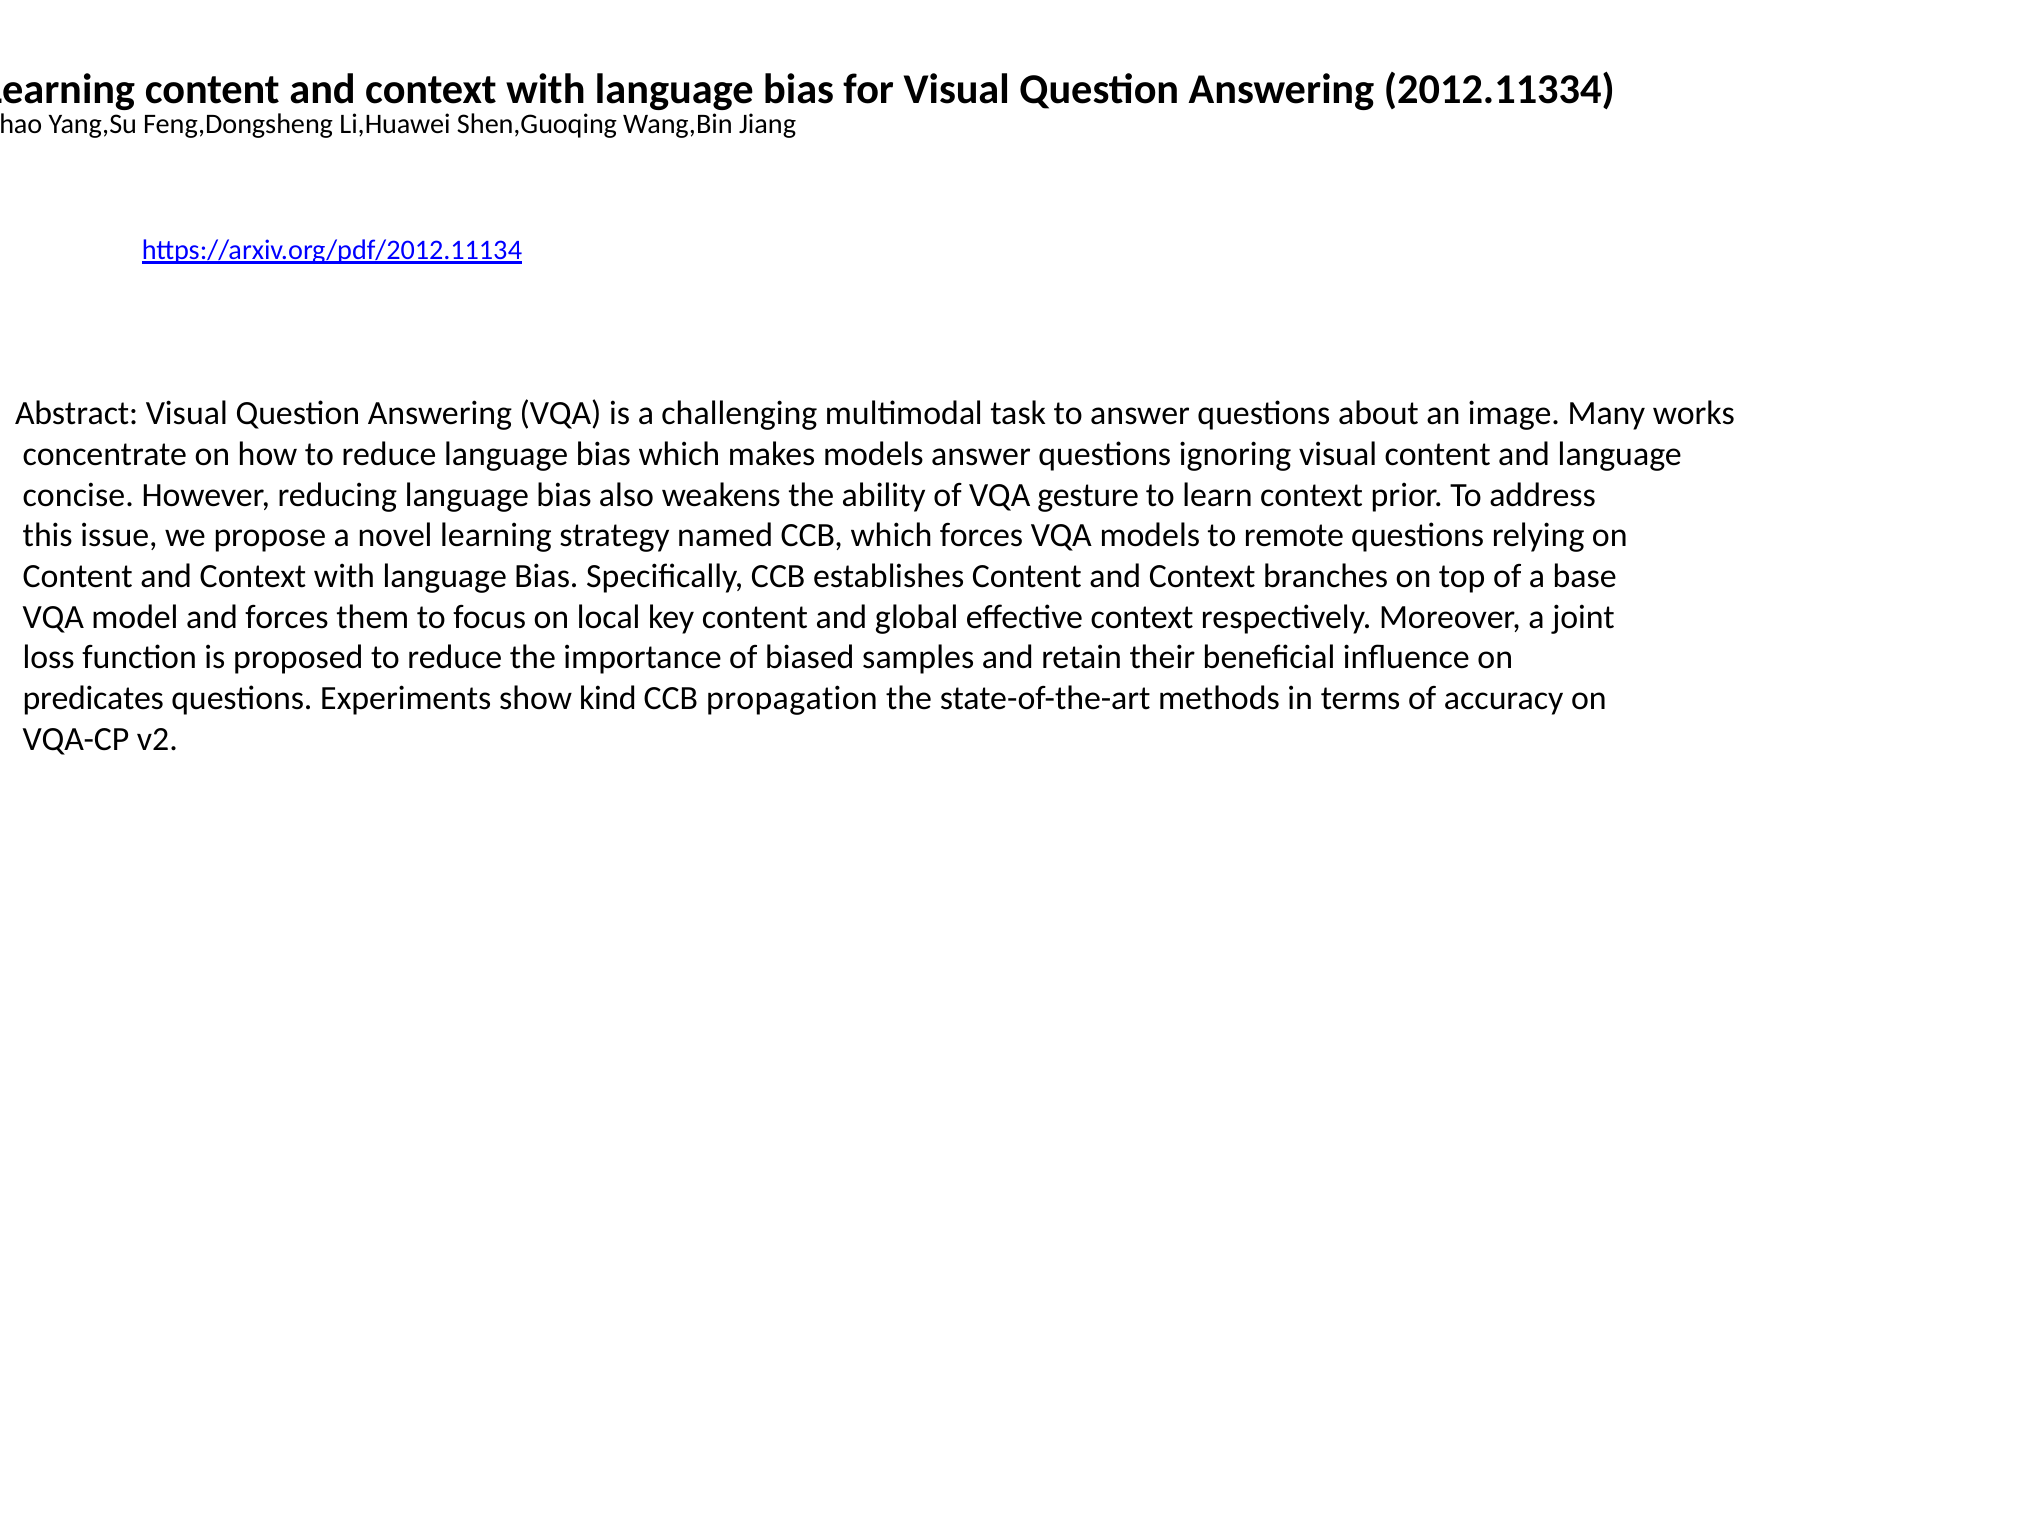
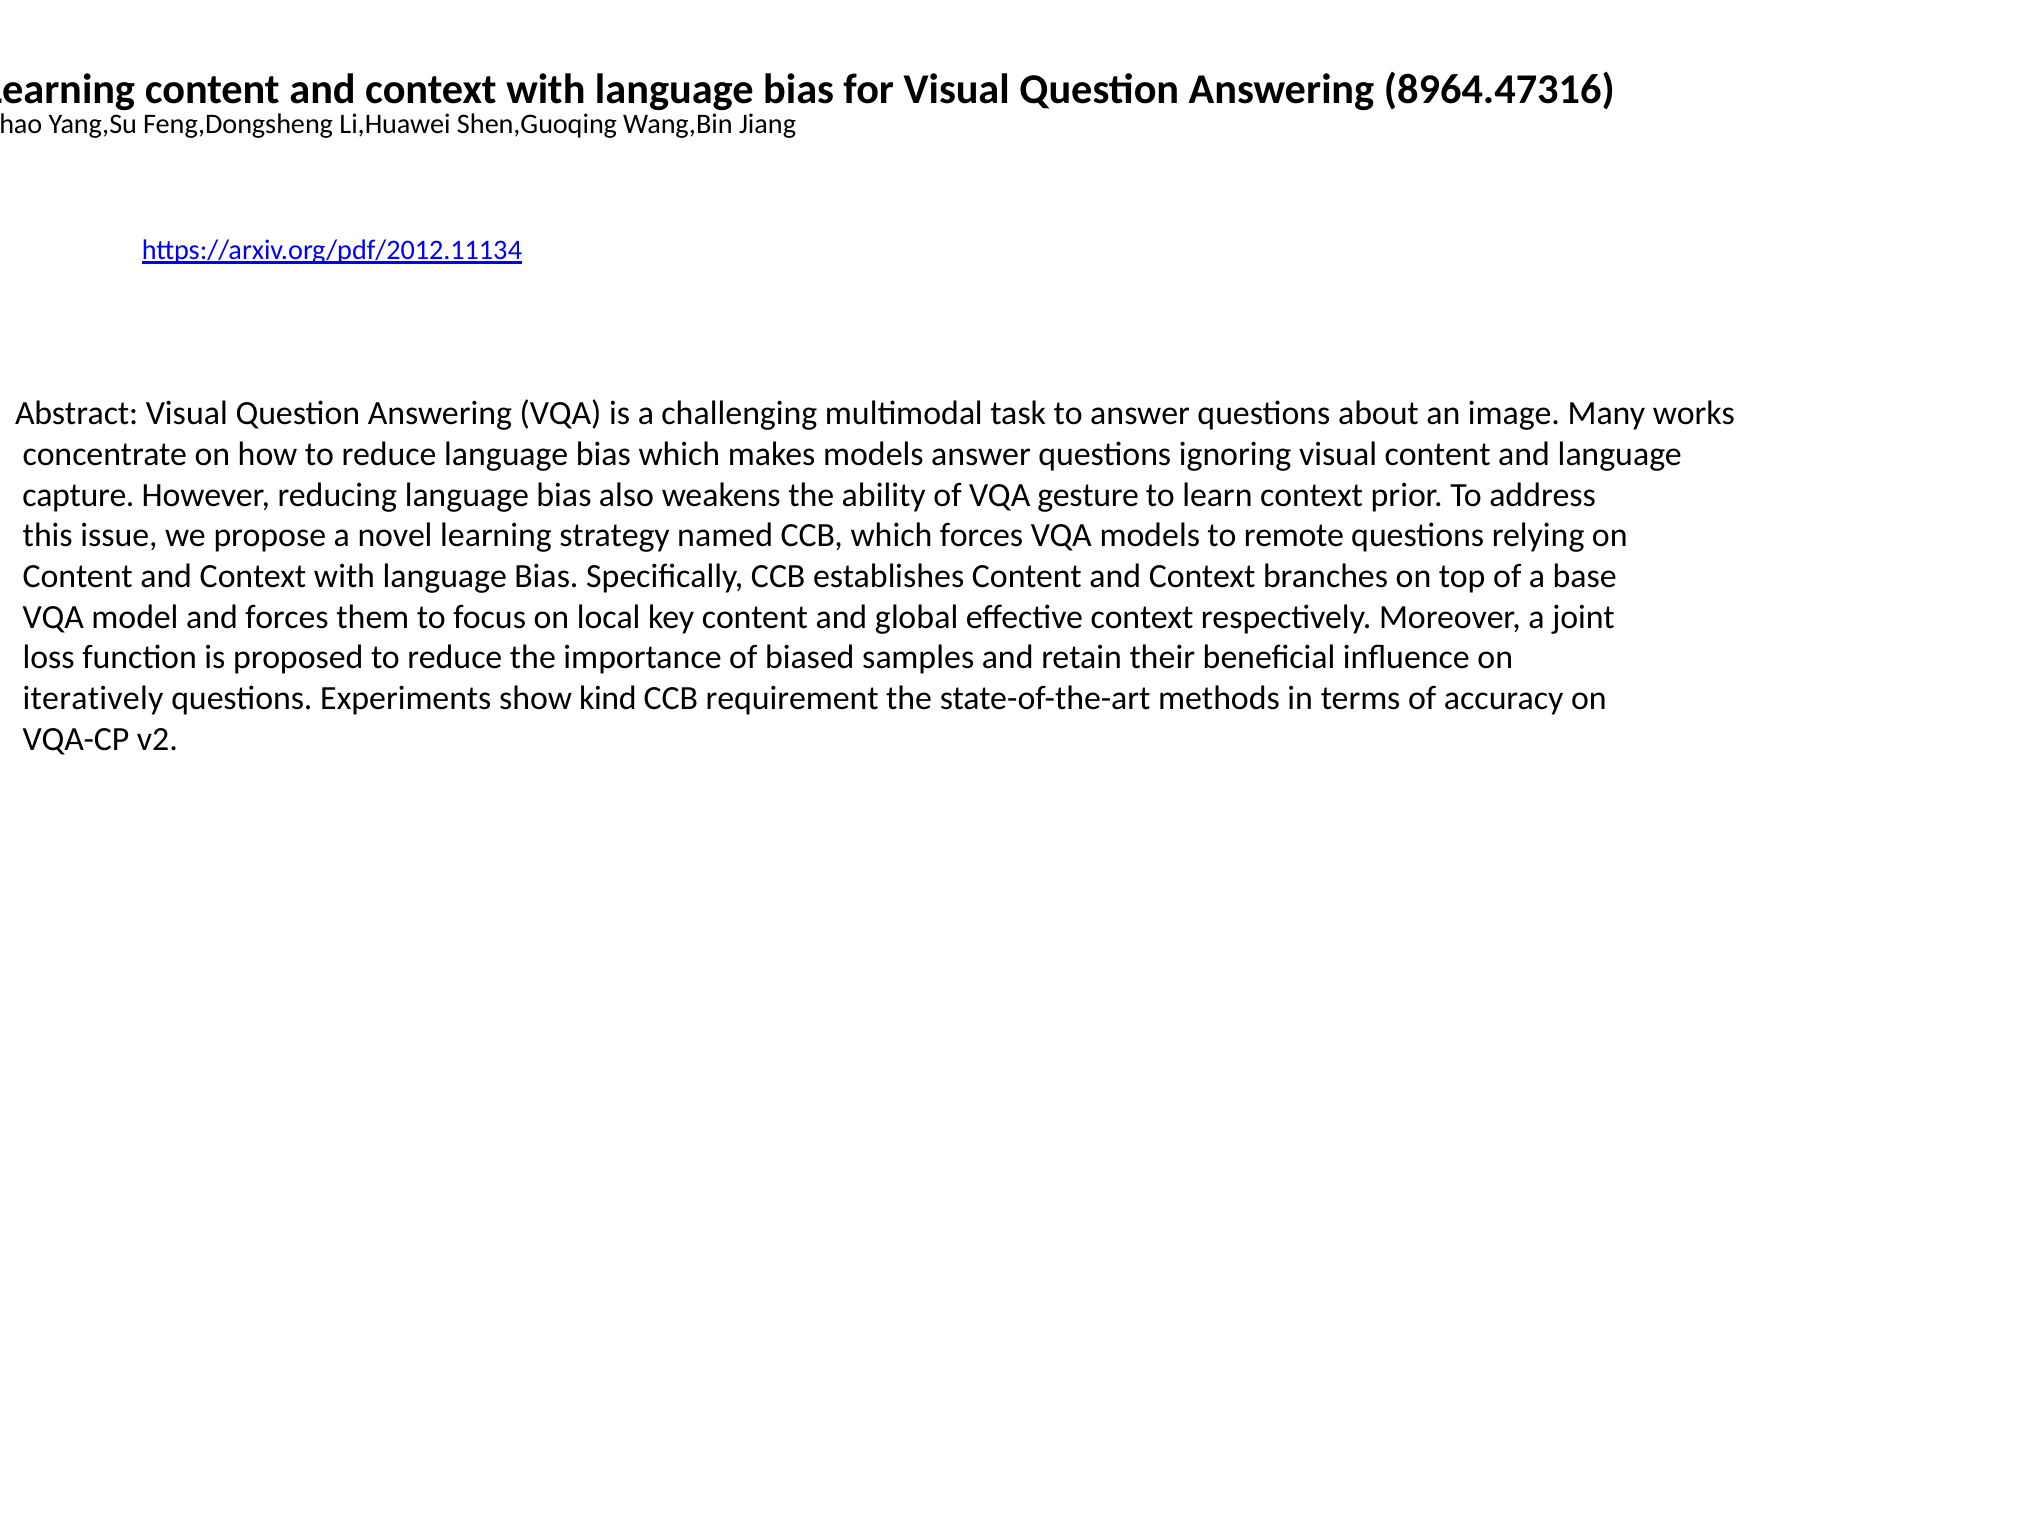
2012.11334: 2012.11334 -> 8964.47316
concise: concise -> capture
predicates: predicates -> iteratively
propagation: propagation -> requirement
